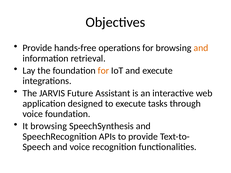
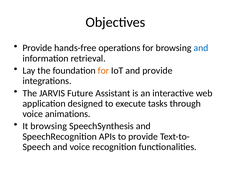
and at (201, 48) colour: orange -> blue
and execute: execute -> provide
voice foundation: foundation -> animations
